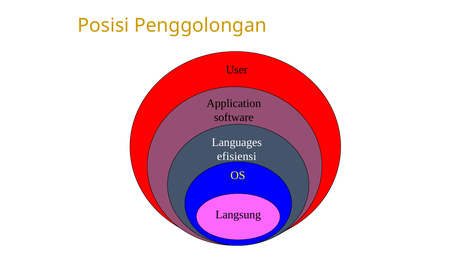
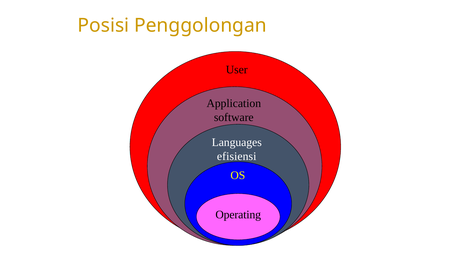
Langsung: Langsung -> Operating
